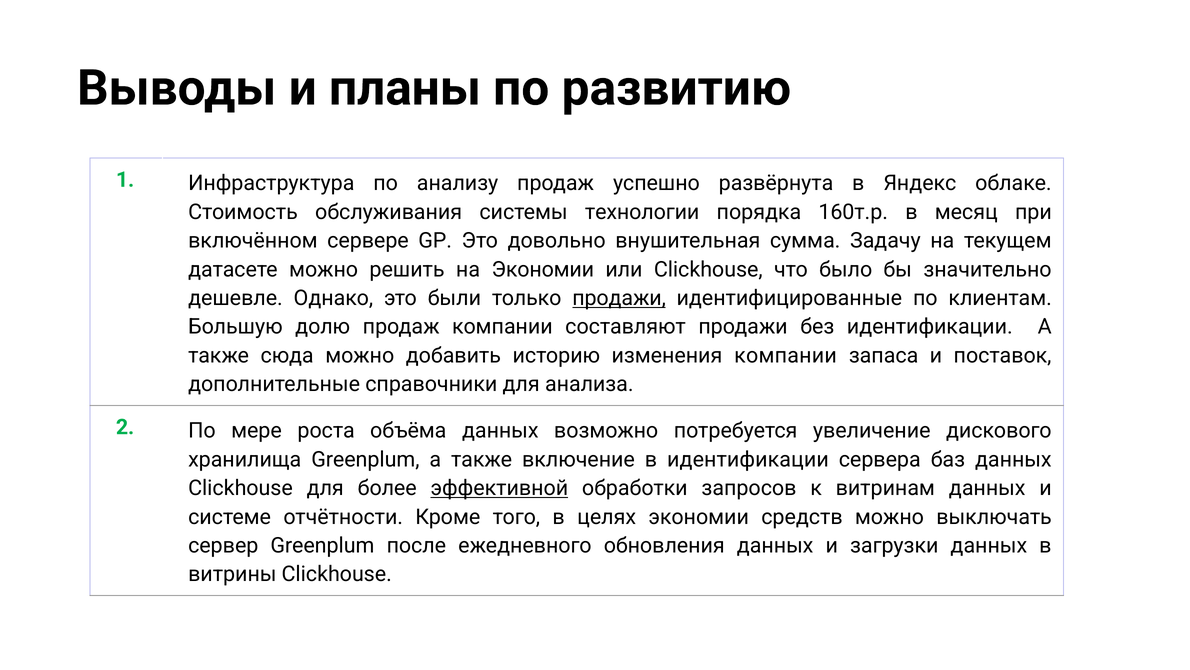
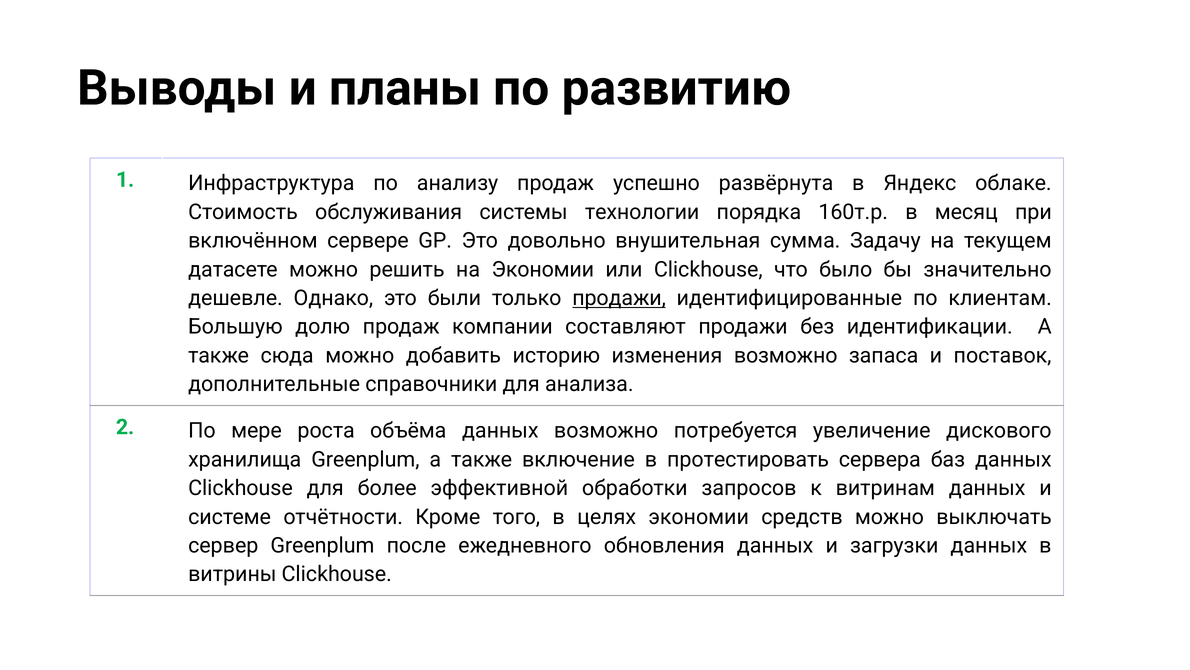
изменения компании: компании -> возможно
в идентификации: идентификации -> протестировать
эффективной underline: present -> none
